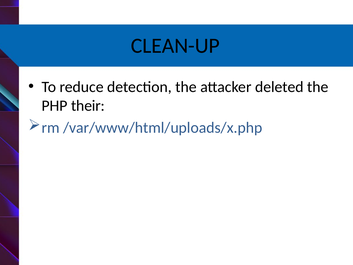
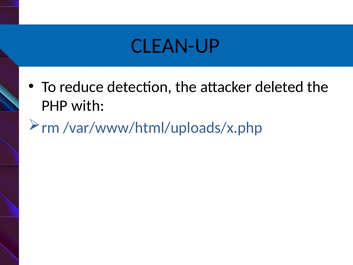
their: their -> with
